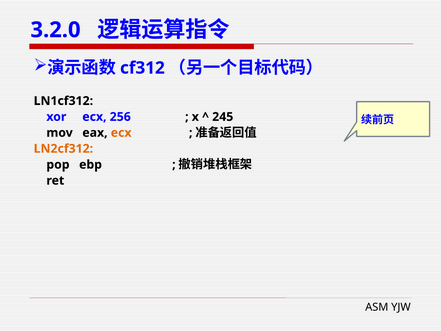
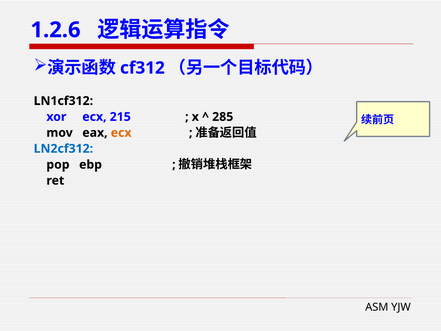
3.2.0: 3.2.0 -> 1.2.6
256: 256 -> 215
245: 245 -> 285
LN2cf312 colour: orange -> blue
